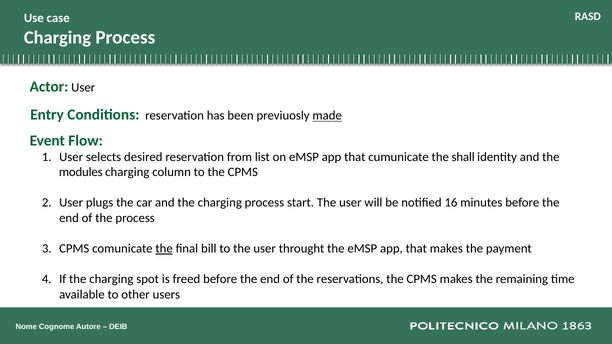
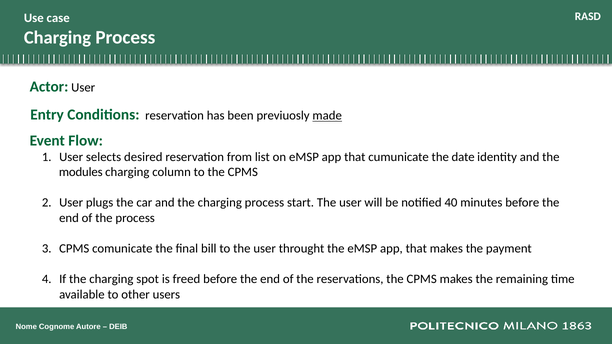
shall: shall -> date
16: 16 -> 40
the at (164, 249) underline: present -> none
